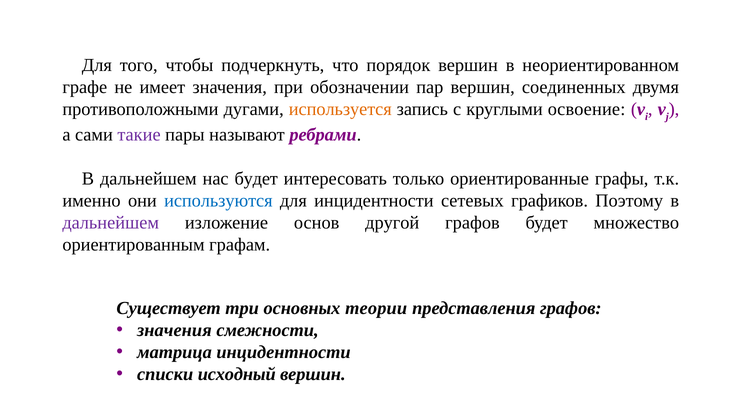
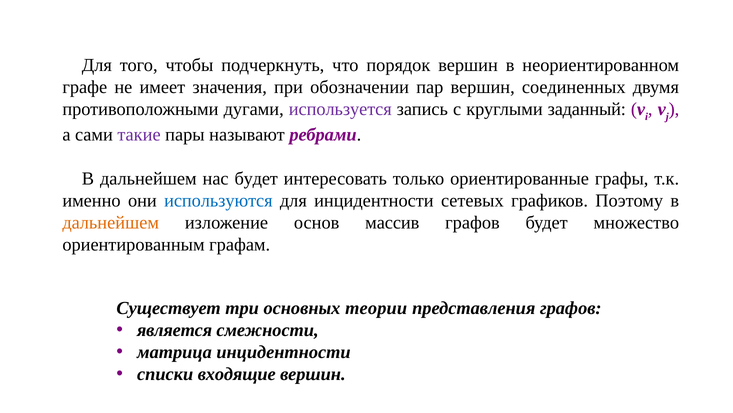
используется colour: orange -> purple
освоение: освоение -> заданный
дальнейшем at (111, 222) colour: purple -> orange
другой: другой -> массив
значения at (174, 330): значения -> является
исходный: исходный -> входящие
